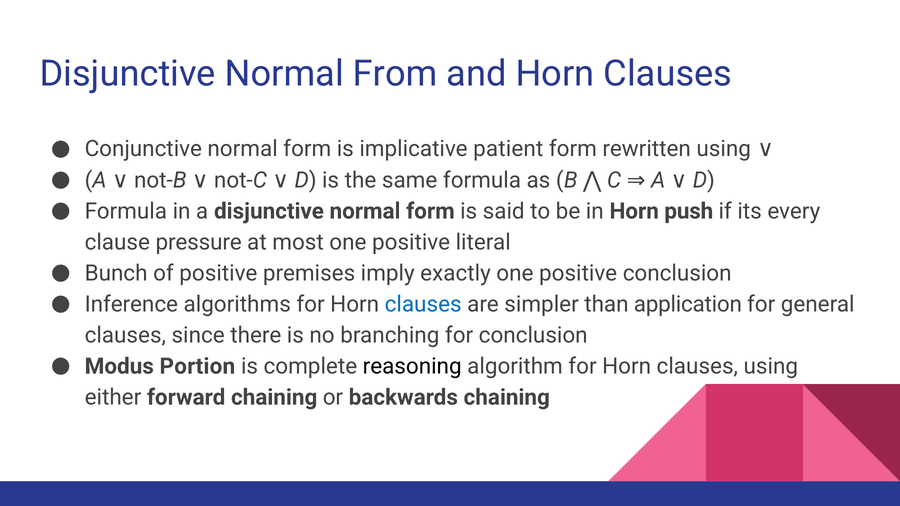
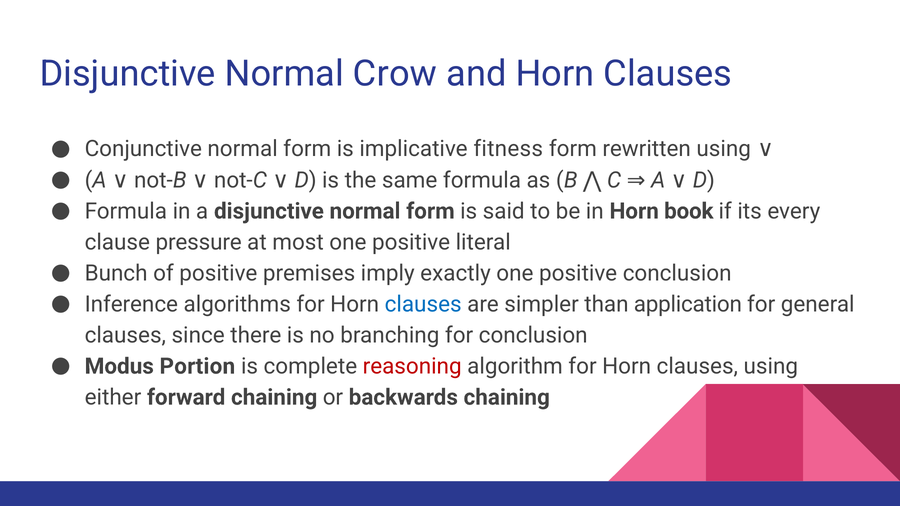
From: From -> Crow
patient: patient -> fitness
push: push -> book
reasoning colour: black -> red
